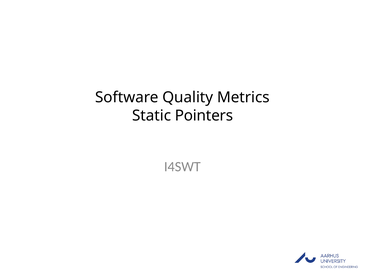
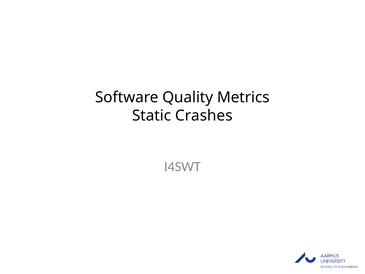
Pointers: Pointers -> Crashes
